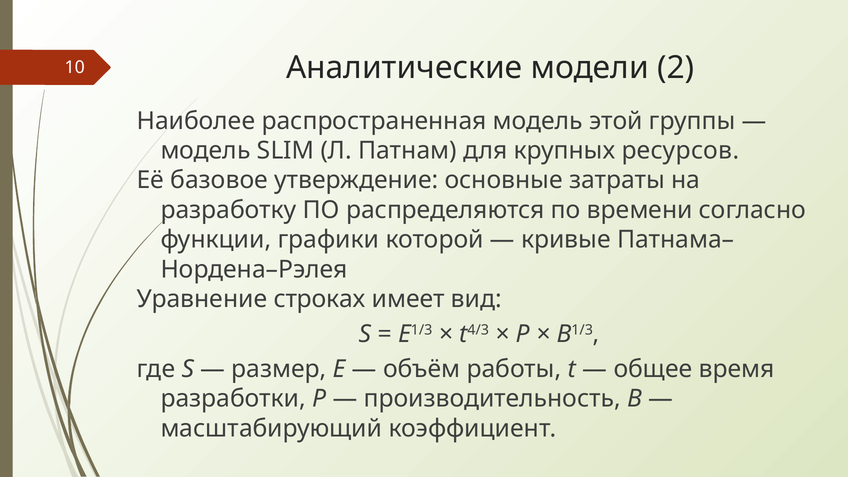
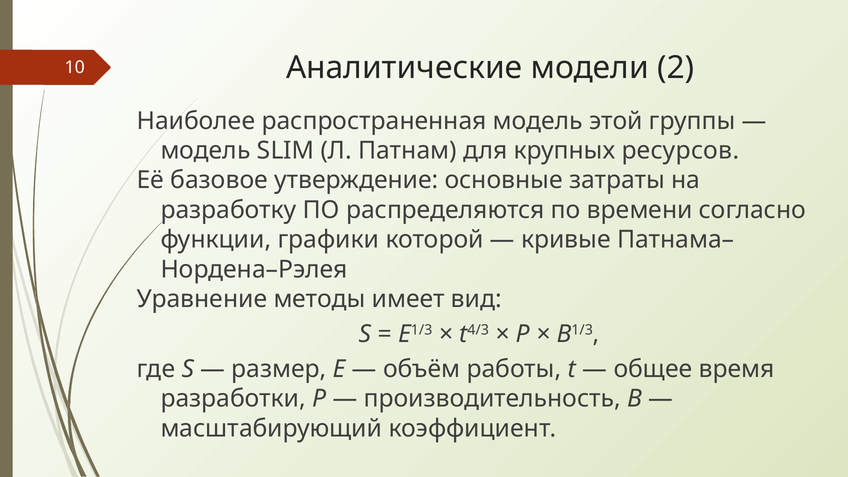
строках: строках -> методы
